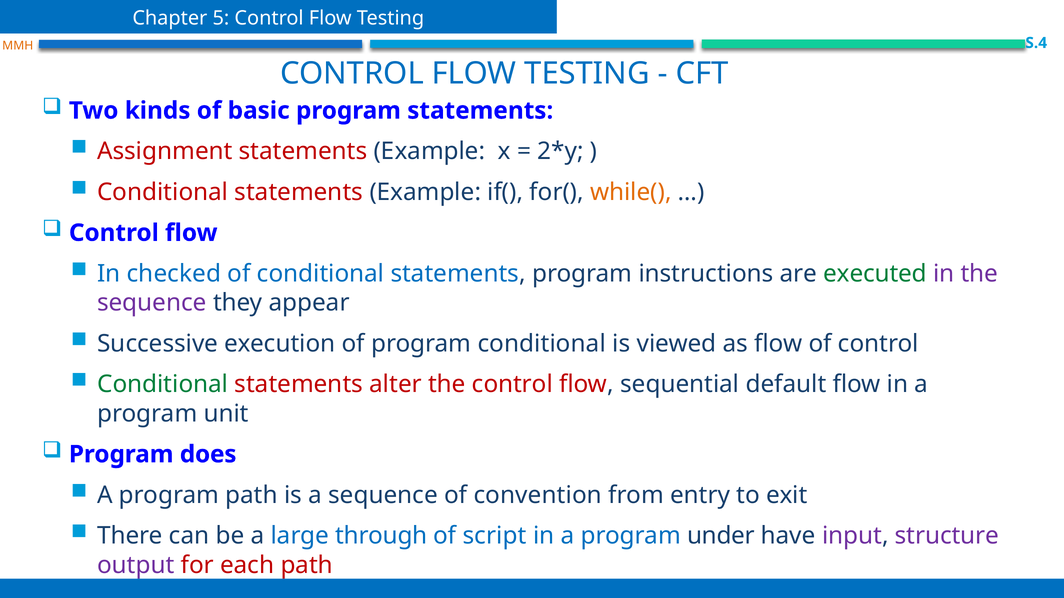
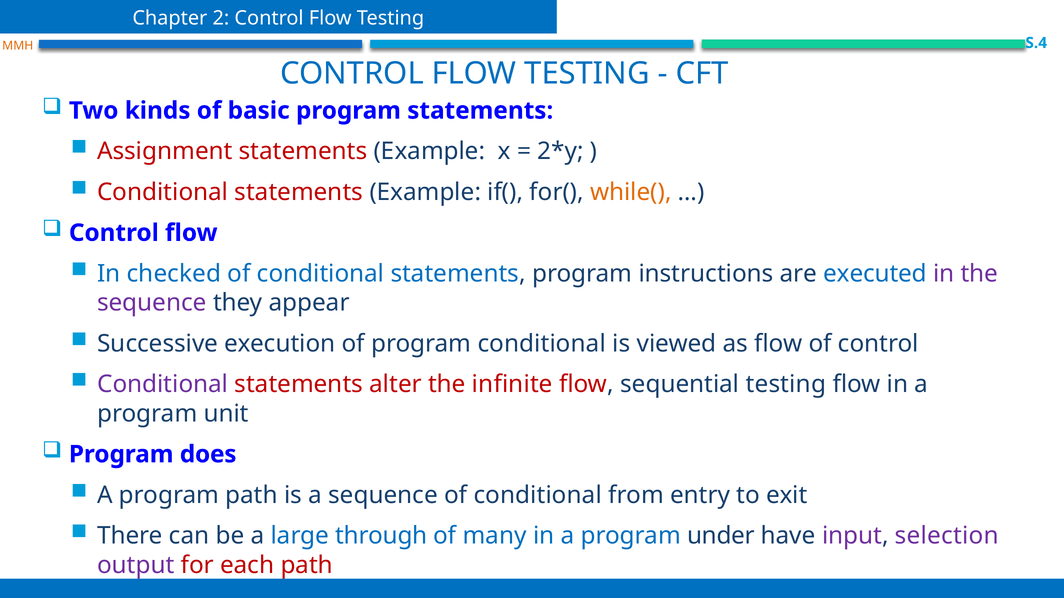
5: 5 -> 2
executed colour: green -> blue
Conditional at (163, 385) colour: green -> purple
the control: control -> infinite
sequential default: default -> testing
sequence of convention: convention -> conditional
script: script -> many
structure: structure -> selection
